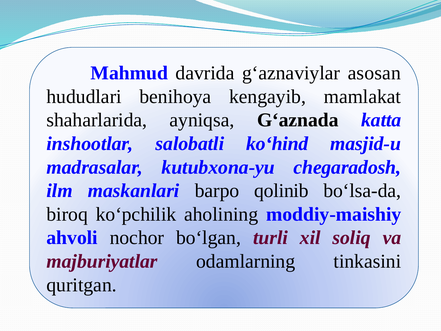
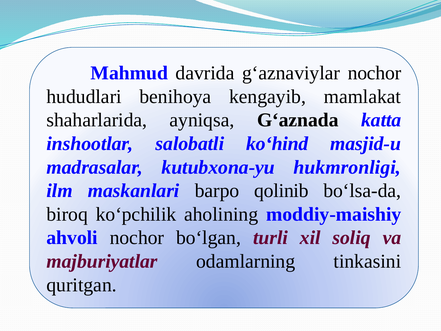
g‘aznaviylar asosan: asosan -> nochor
chegaradosh: chegaradosh -> hukmronligi
